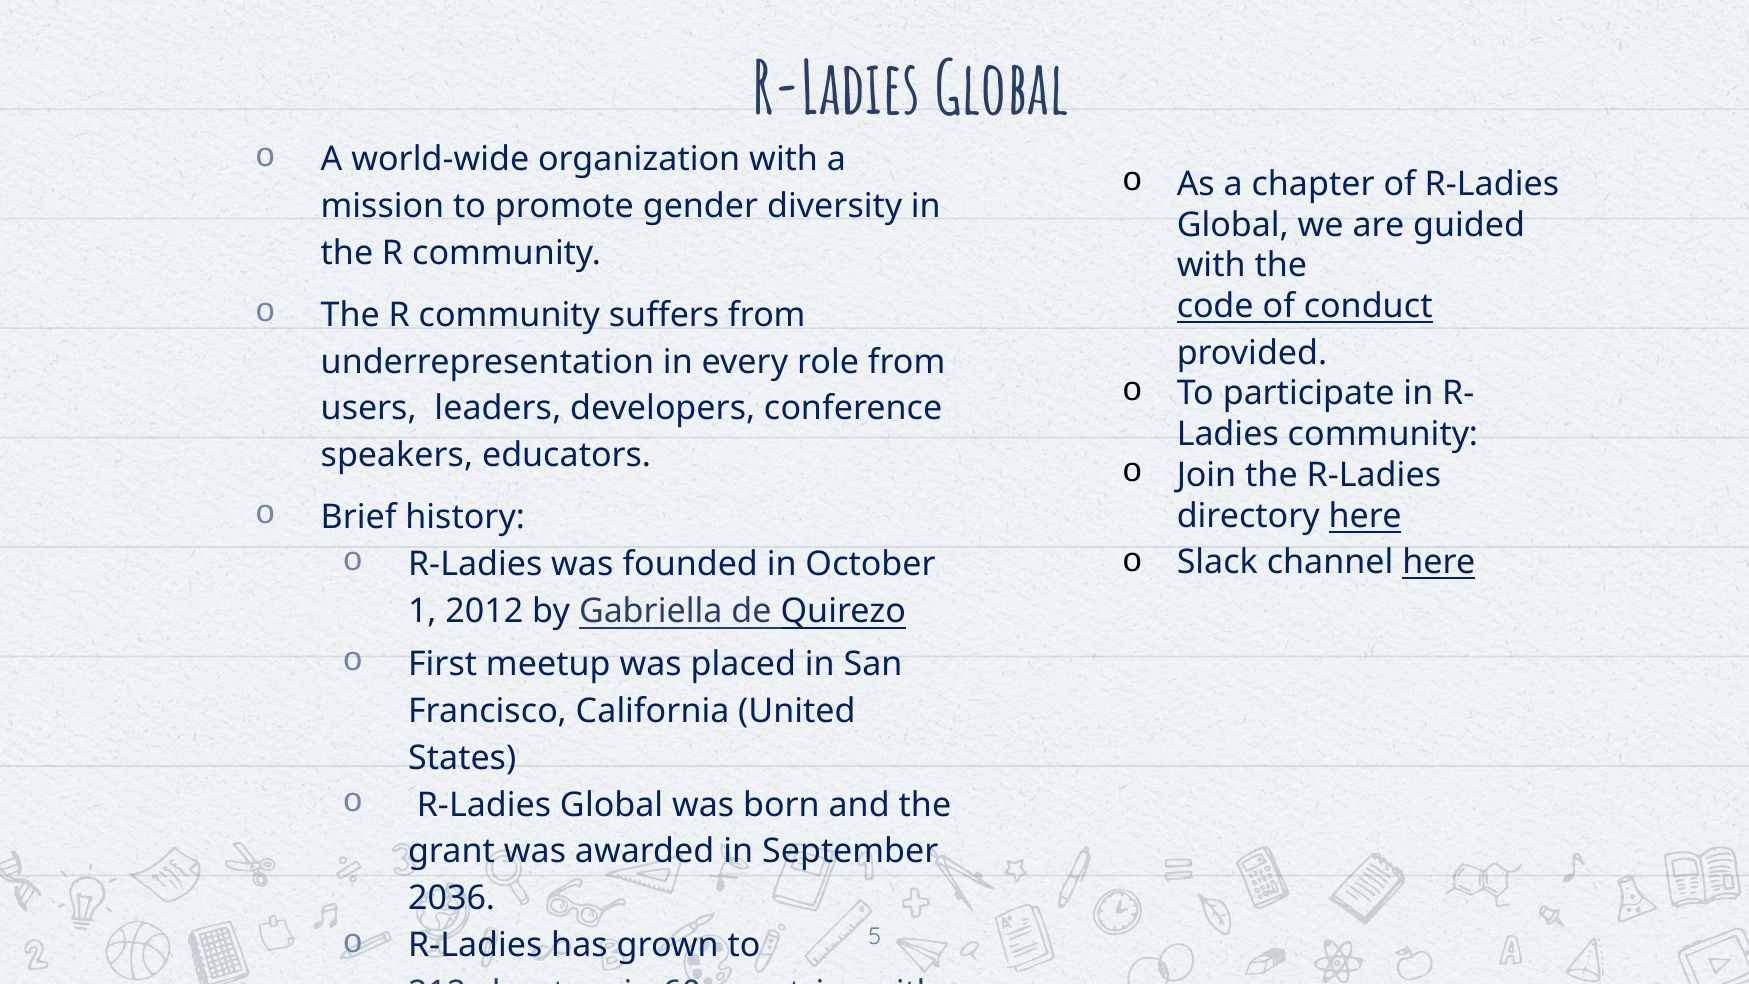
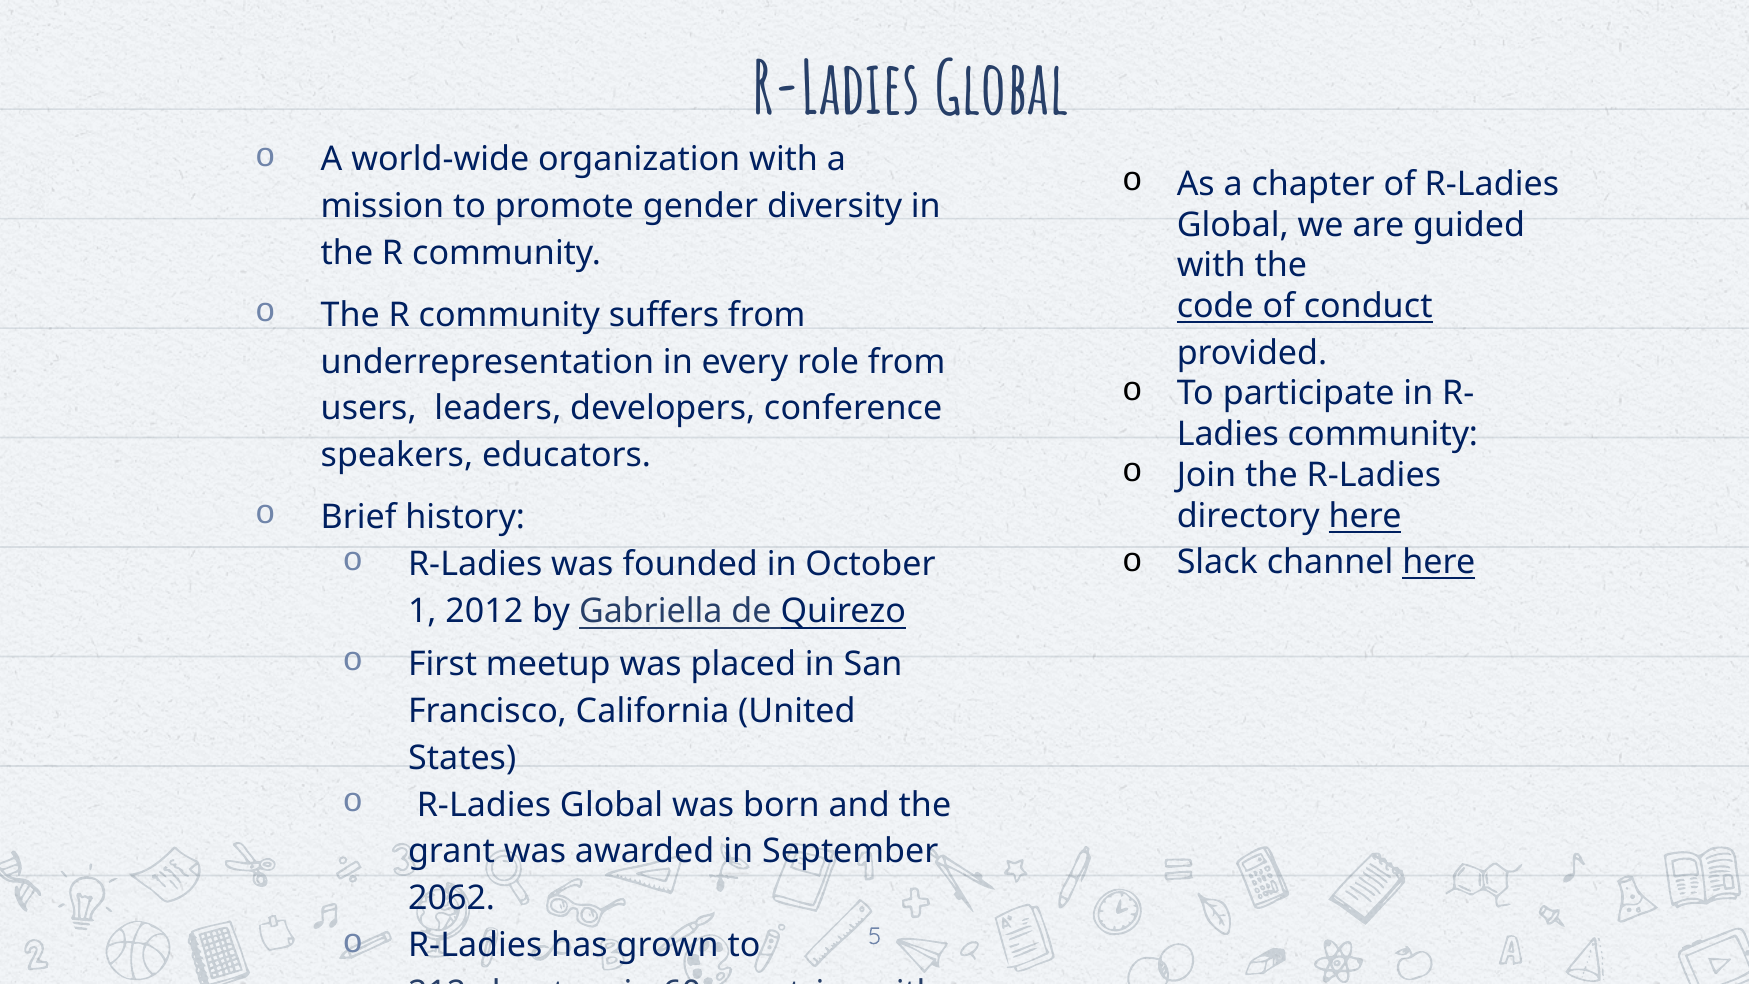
2036: 2036 -> 2062
